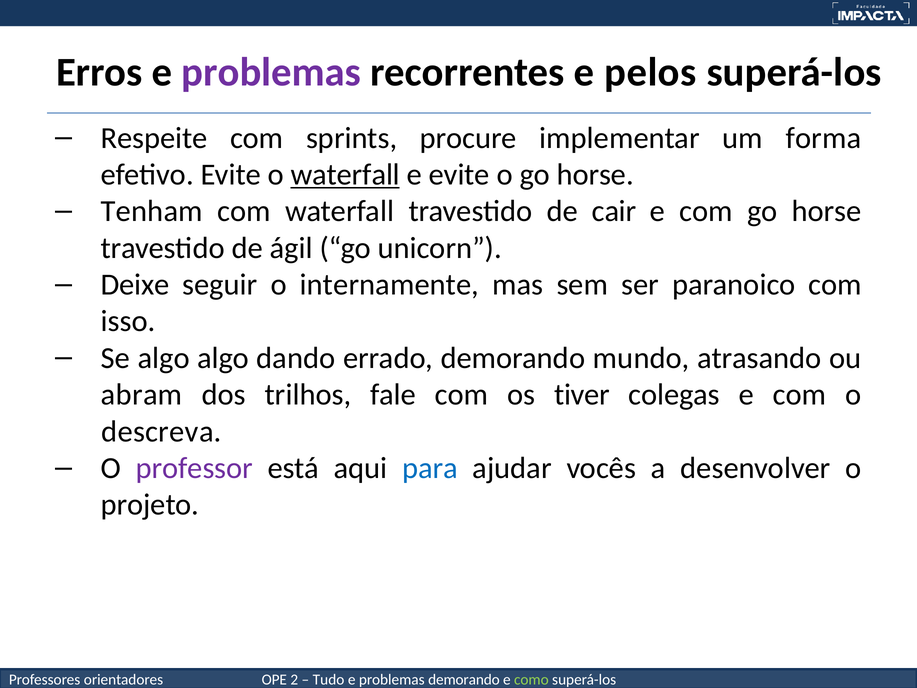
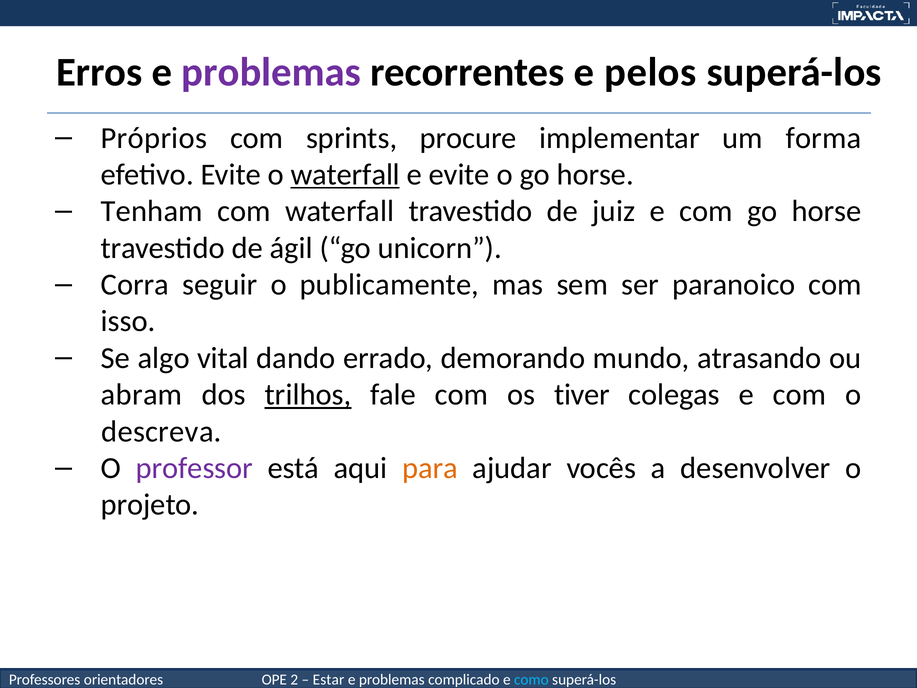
Respeite: Respeite -> Próprios
cair: cair -> juiz
Deixe: Deixe -> Corra
internamente: internamente -> publicamente
algo algo: algo -> vital
trilhos underline: none -> present
para colour: blue -> orange
Tudo: Tudo -> Estar
problemas demorando: demorando -> complicado
como colour: light green -> light blue
